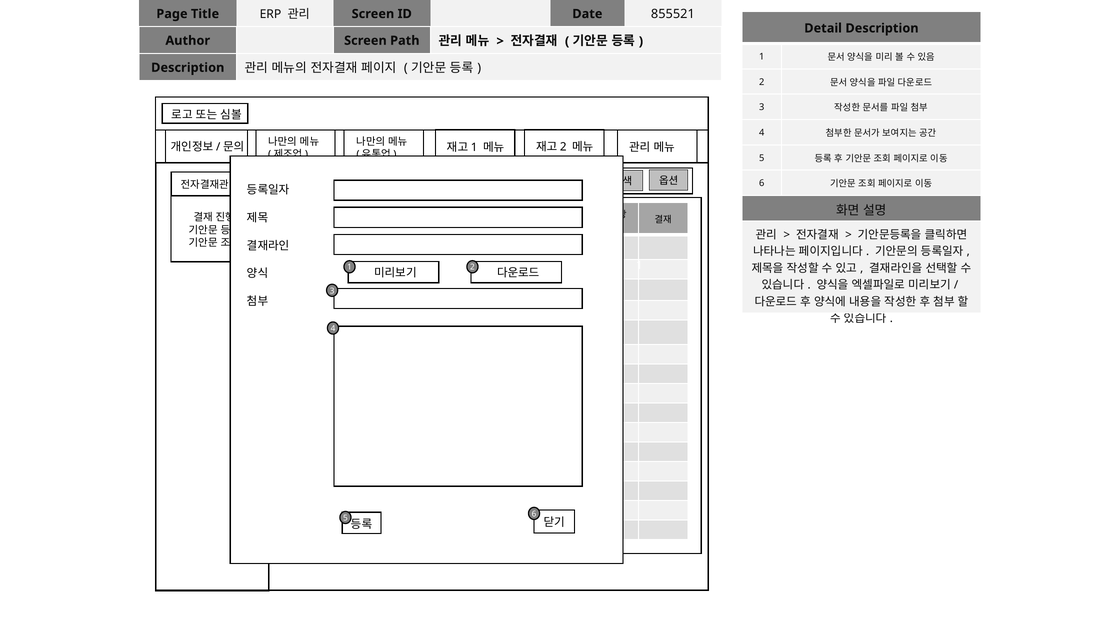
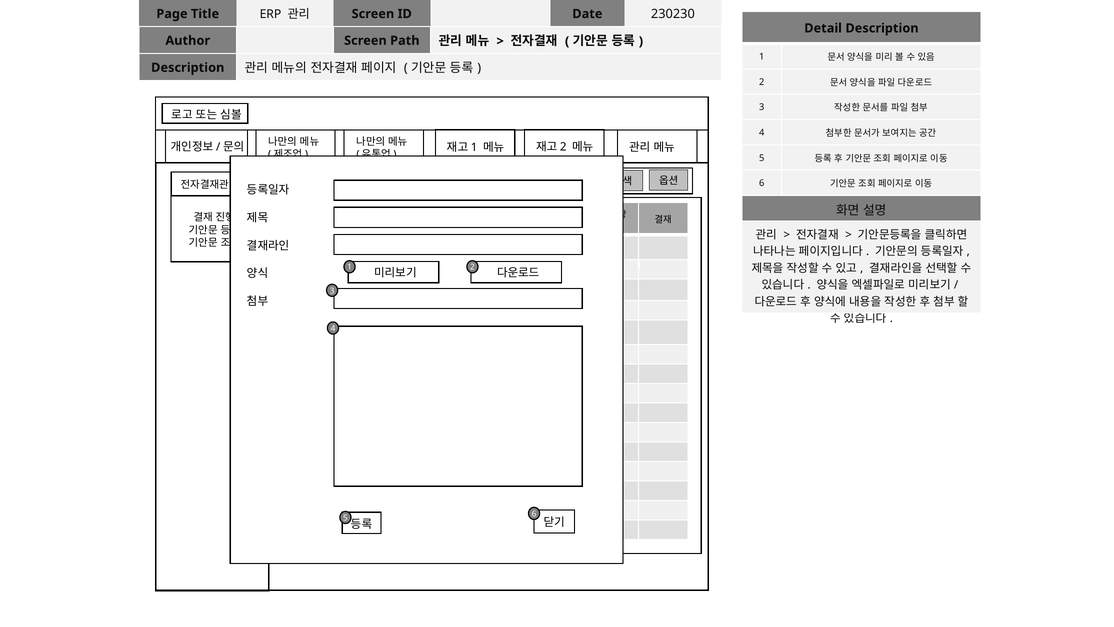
855521: 855521 -> 230230
